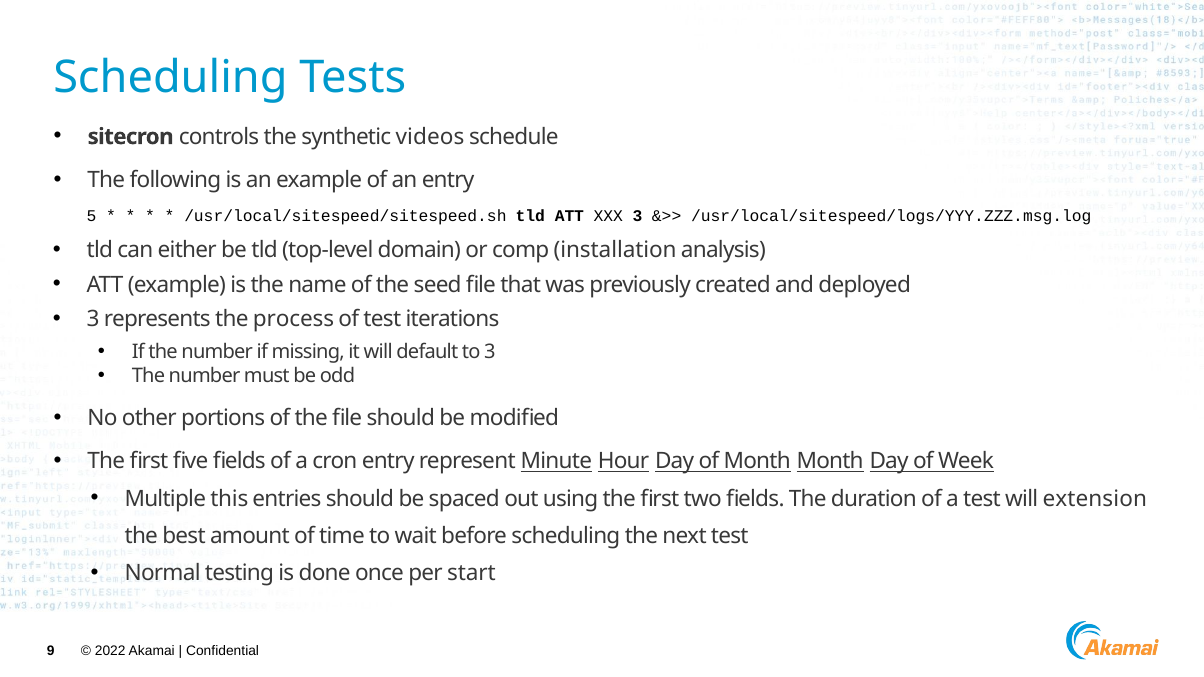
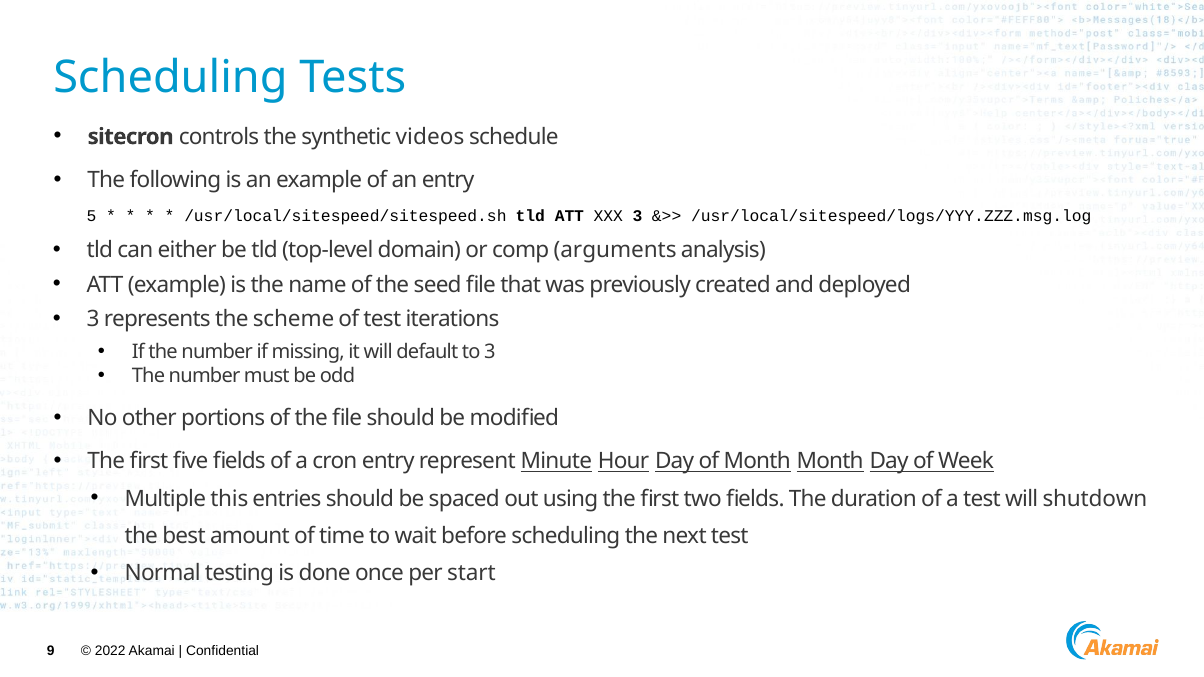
installation: installation -> arguments
process: process -> scheme
extension: extension -> shutdown
